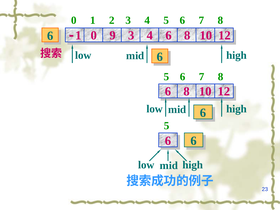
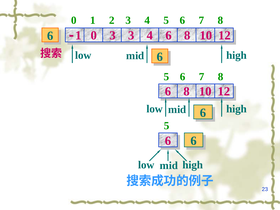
0 9: 9 -> 3
